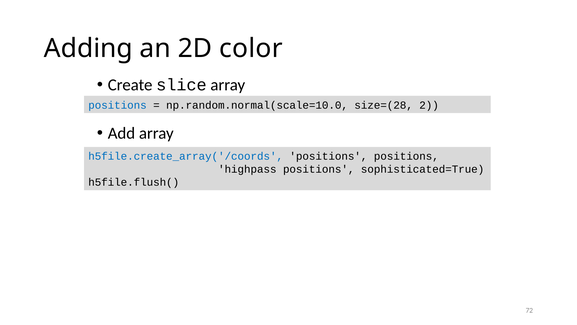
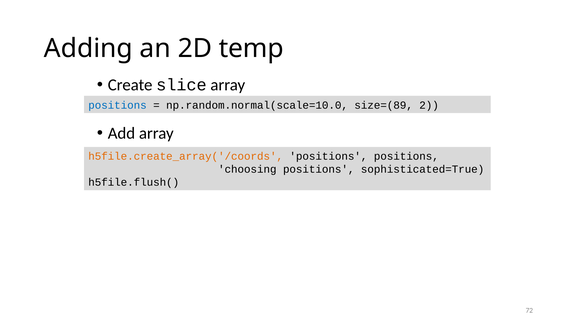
color: color -> temp
size=(28: size=(28 -> size=(89
h5file.create_array('/coords colour: blue -> orange
highpass: highpass -> choosing
